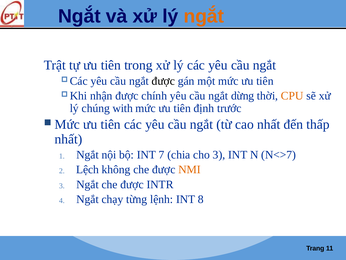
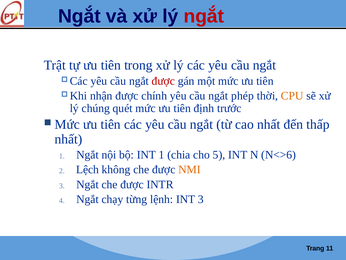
ngắt at (204, 16) colour: orange -> red
được at (163, 81) colour: black -> red
dừng: dừng -> phép
with: with -> quét
INT 7: 7 -> 1
cho 3: 3 -> 5
N<>7: N<>7 -> N<>6
INT 8: 8 -> 3
